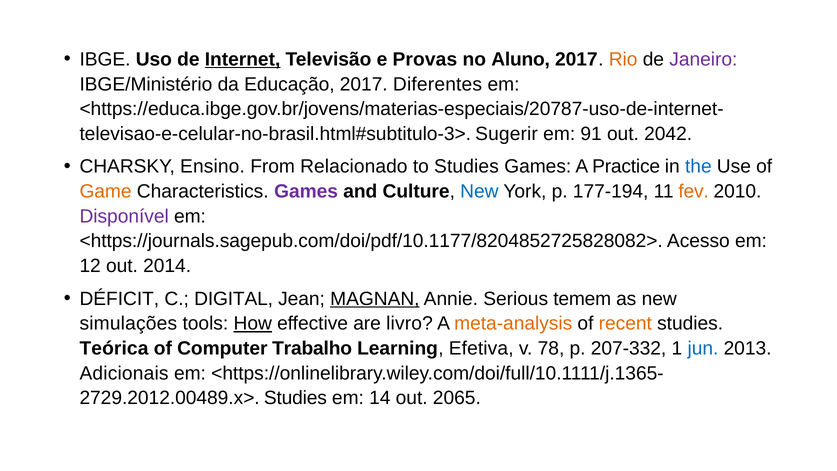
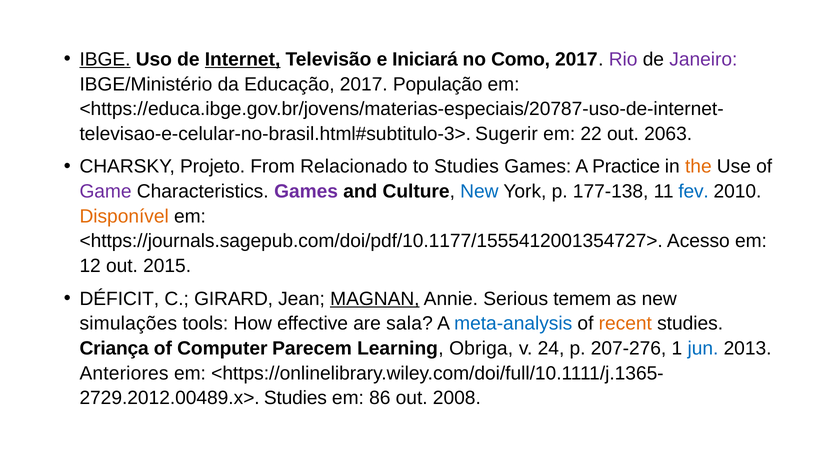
IBGE underline: none -> present
Provas: Provas -> Iniciará
Aluno: Aluno -> Como
Rio colour: orange -> purple
Diferentes: Diferentes -> População
91: 91 -> 22
2042: 2042 -> 2063
Ensino: Ensino -> Projeto
the colour: blue -> orange
Game colour: orange -> purple
177-194: 177-194 -> 177-138
fev colour: orange -> blue
Disponível colour: purple -> orange
<https://journals.sagepub.com/doi/pdf/10.1177/8204852725828082>: <https://journals.sagepub.com/doi/pdf/10.1177/8204852725828082> -> <https://journals.sagepub.com/doi/pdf/10.1177/1555412001354727>
2014: 2014 -> 2015
DIGITAL: DIGITAL -> GIRARD
How underline: present -> none
livro: livro -> sala
meta-analysis colour: orange -> blue
Teórica: Teórica -> Criança
Trabalho: Trabalho -> Parecem
Efetiva: Efetiva -> Obriga
78: 78 -> 24
207-332: 207-332 -> 207-276
Adicionais: Adicionais -> Anteriores
14: 14 -> 86
2065: 2065 -> 2008
